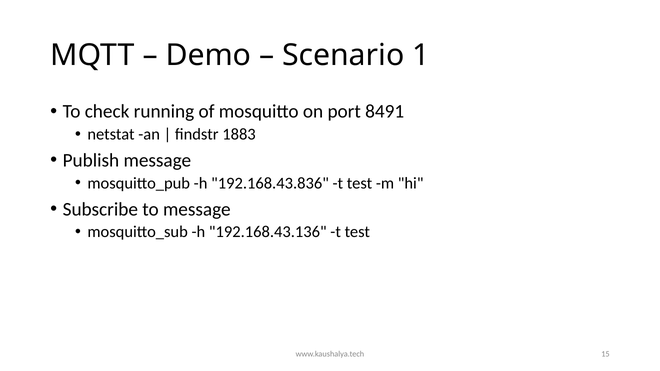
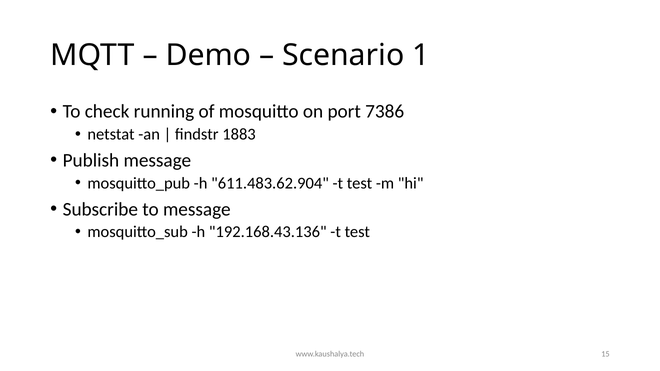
8491: 8491 -> 7386
192.168.43.836: 192.168.43.836 -> 611.483.62.904
